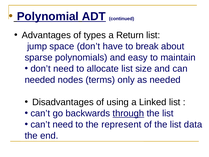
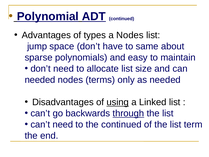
a Return: Return -> Nodes
break: break -> same
using underline: none -> present
the represent: represent -> continued
data: data -> term
